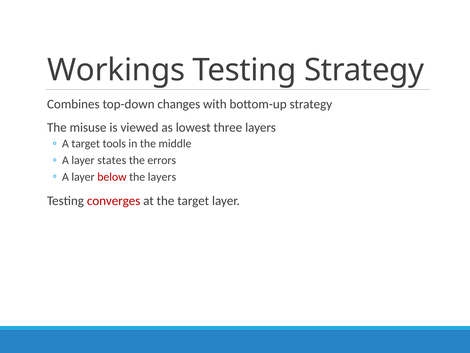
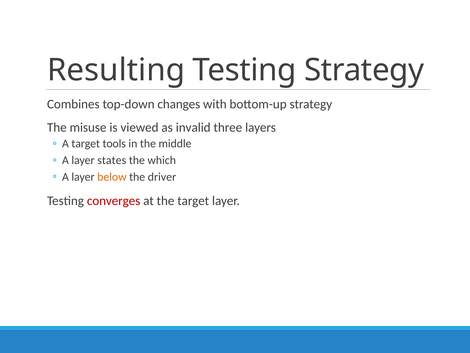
Workings: Workings -> Resulting
lowest: lowest -> invalid
errors: errors -> which
below colour: red -> orange
the layers: layers -> driver
